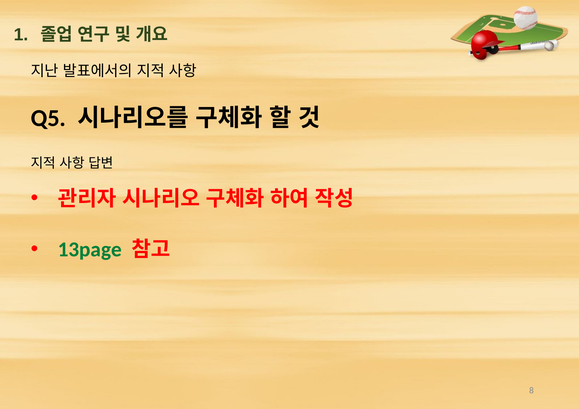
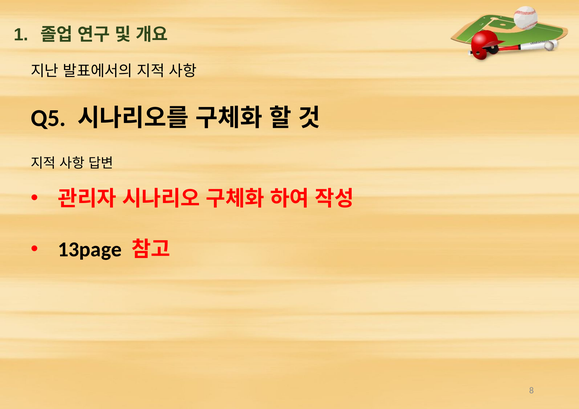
13page colour: green -> black
